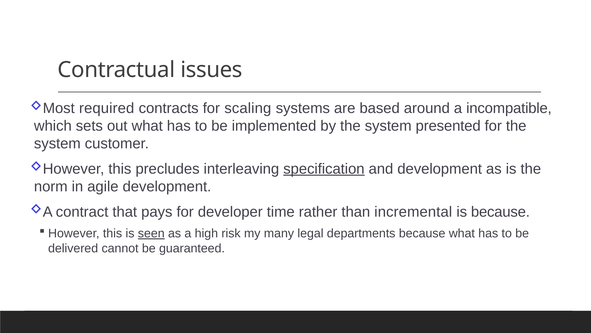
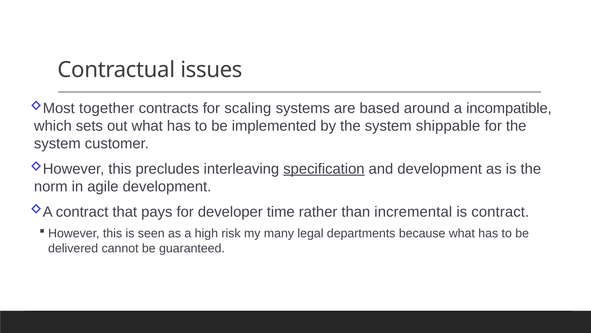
required: required -> together
presented: presented -> shippable
is because: because -> contract
seen underline: present -> none
